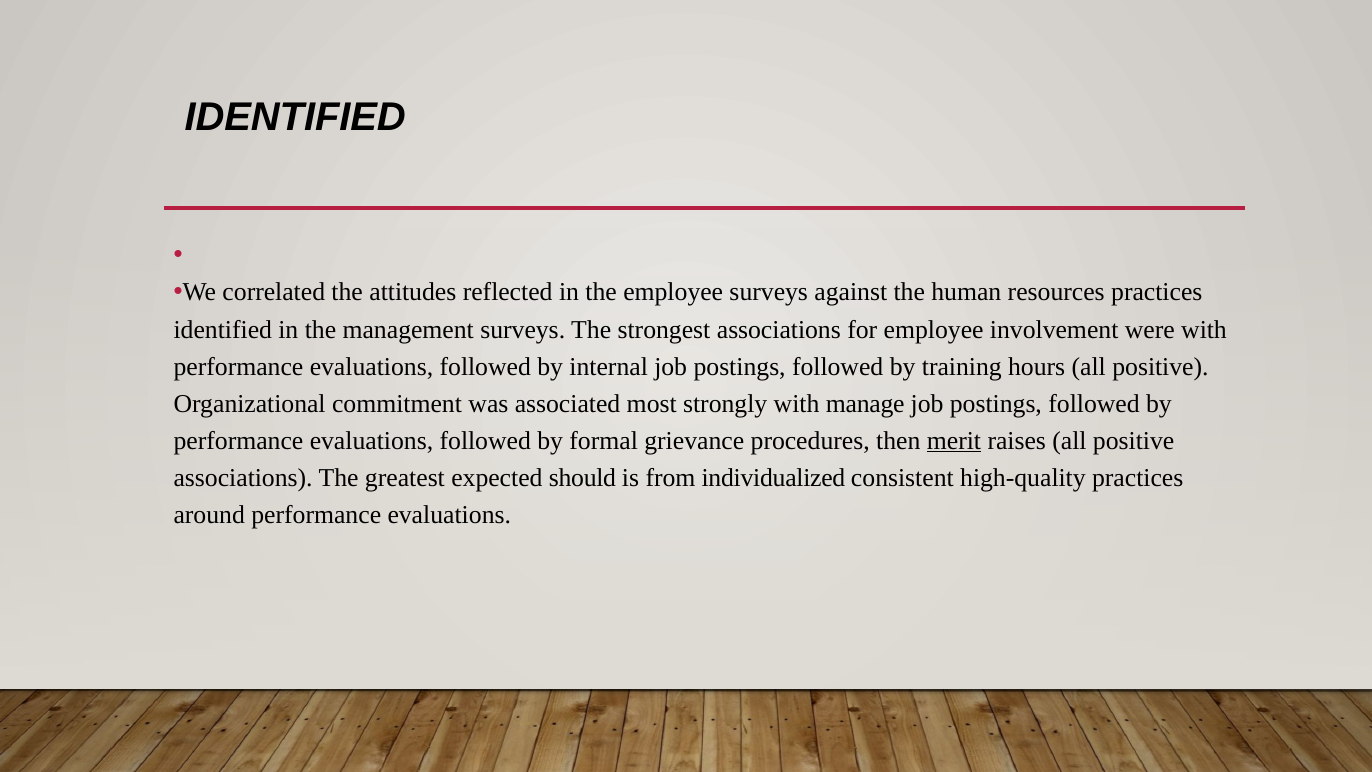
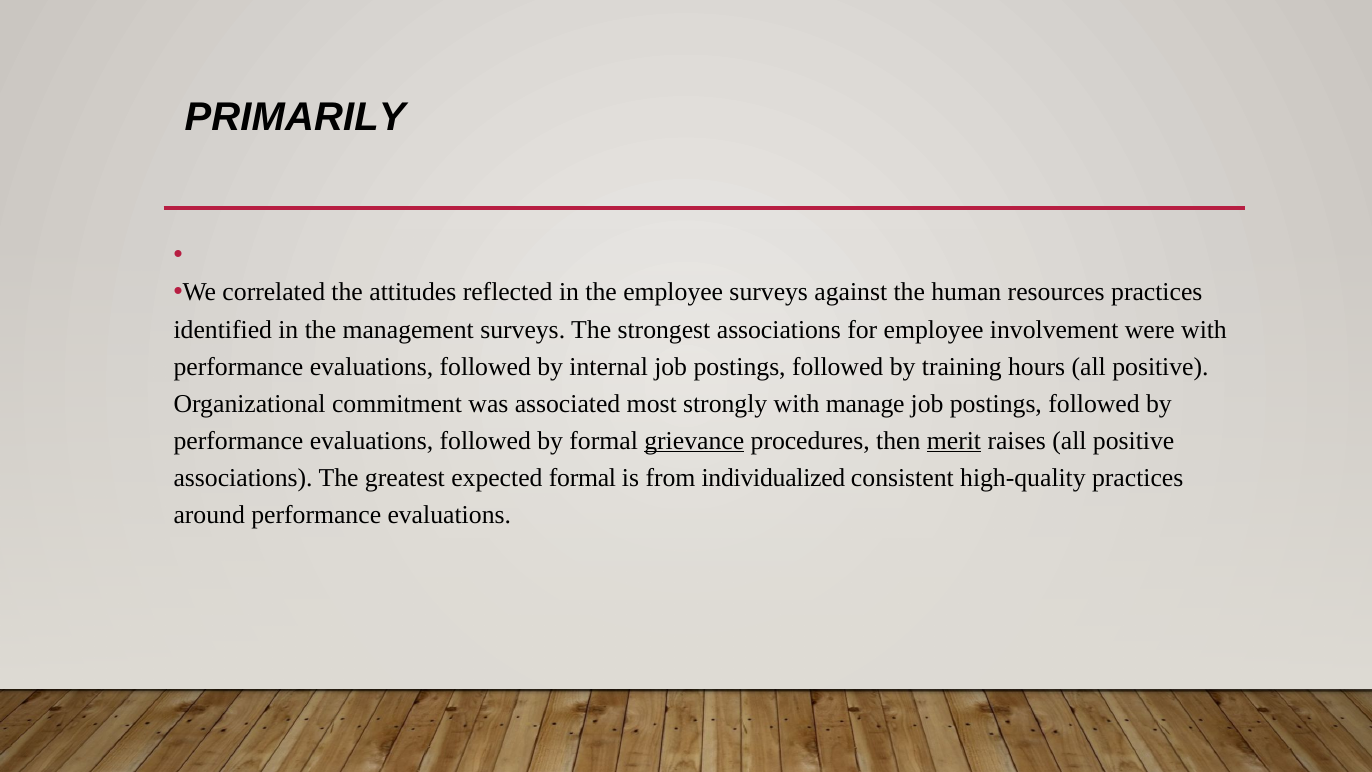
IDENTIFIED at (295, 117): IDENTIFIED -> PRIMARILY
grievance underline: none -> present
expected should: should -> formal
